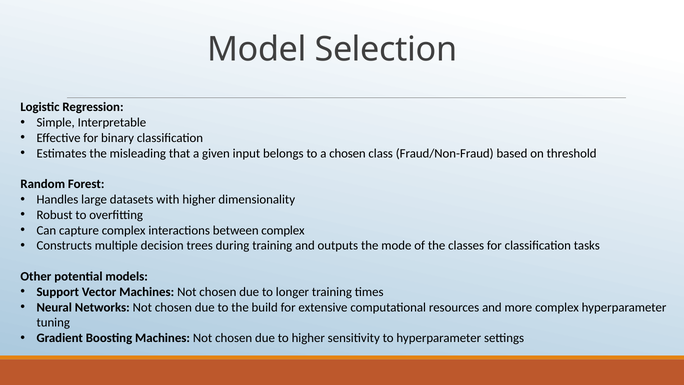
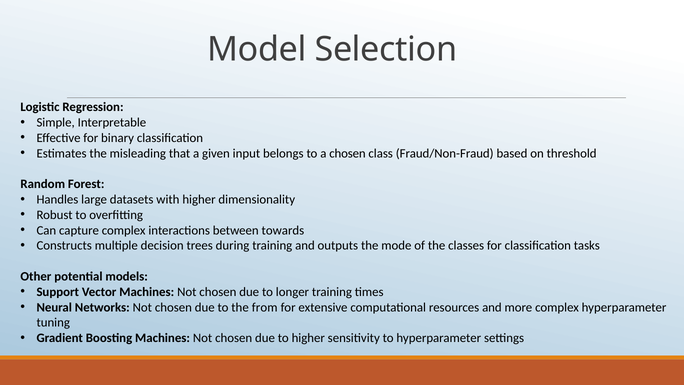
between complex: complex -> towards
build: build -> from
